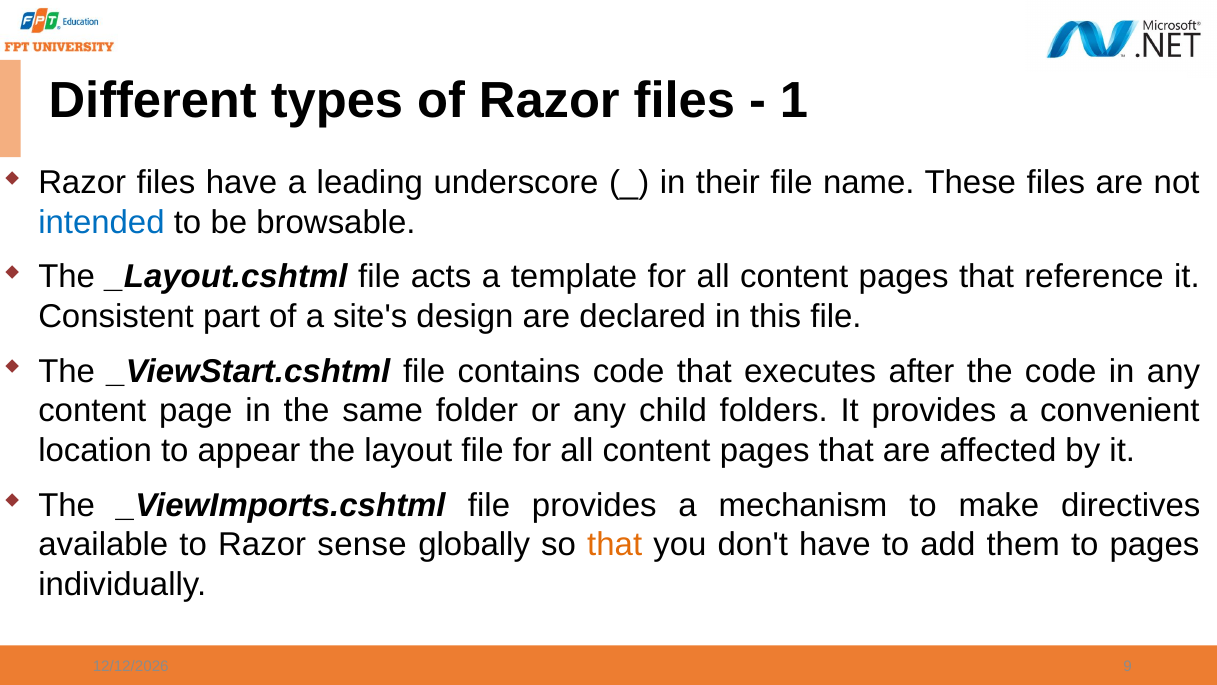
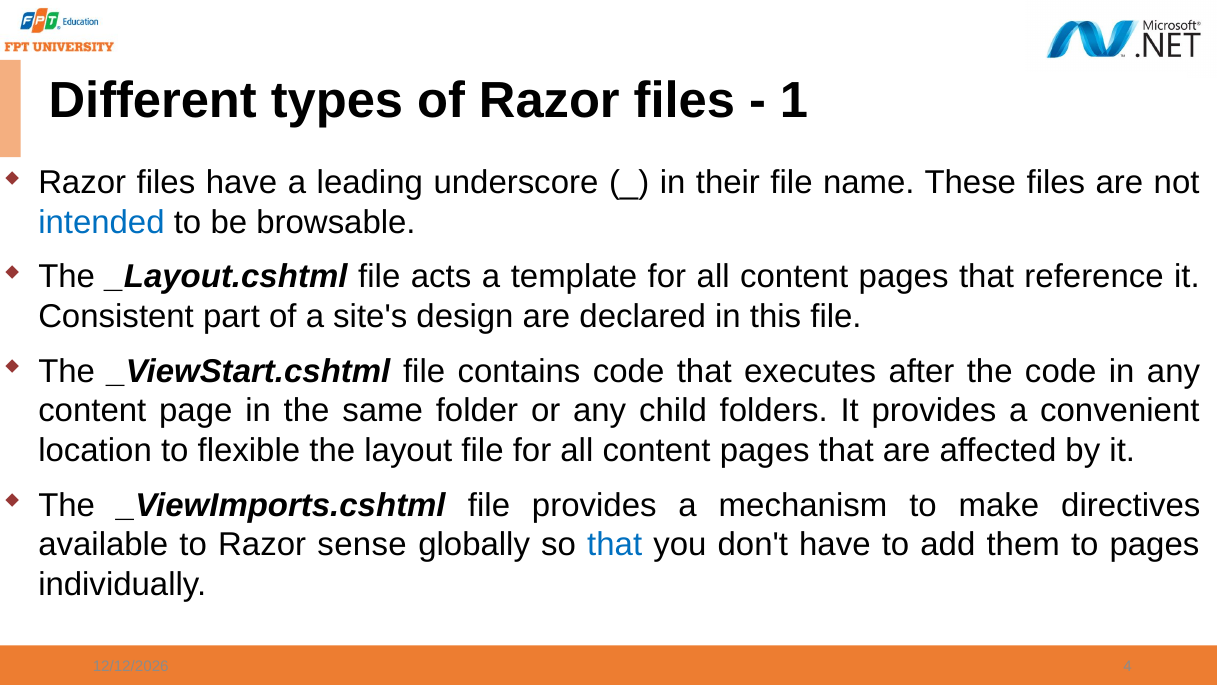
appear: appear -> flexible
that at (615, 544) colour: orange -> blue
9: 9 -> 4
